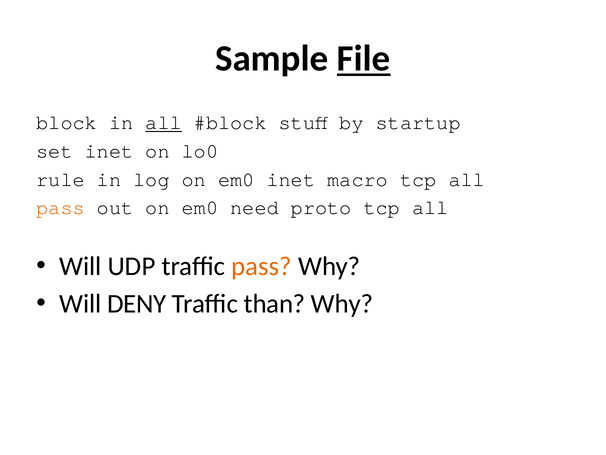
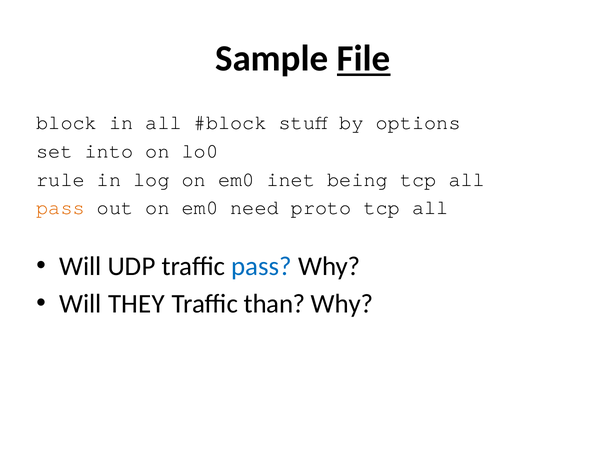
all at (164, 123) underline: present -> none
startup: startup -> options
set inet: inet -> into
macro: macro -> being
pass at (262, 266) colour: orange -> blue
DENY: DENY -> THEY
